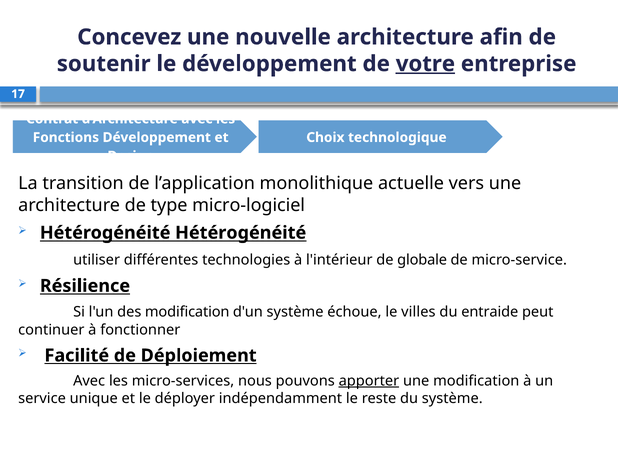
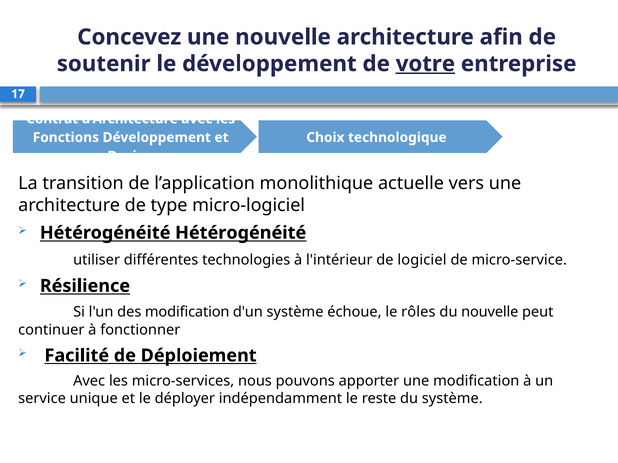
globale: globale -> logiciel
villes: villes -> rôles
du entraide: entraide -> nouvelle
apporter underline: present -> none
